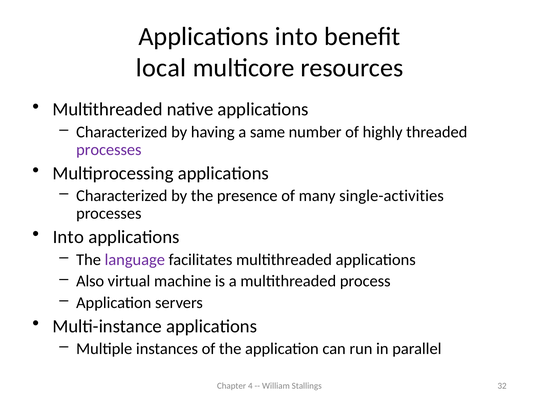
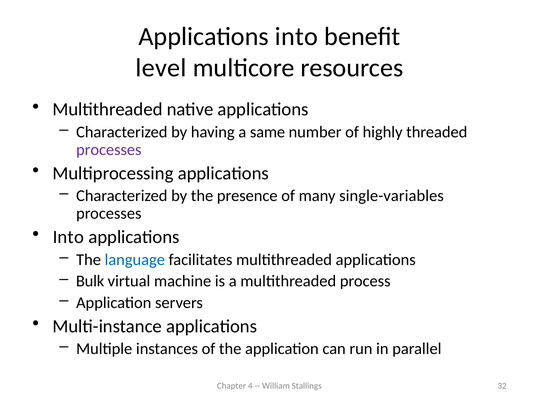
local: local -> level
single-activities: single-activities -> single-variables
language colour: purple -> blue
Also: Also -> Bulk
